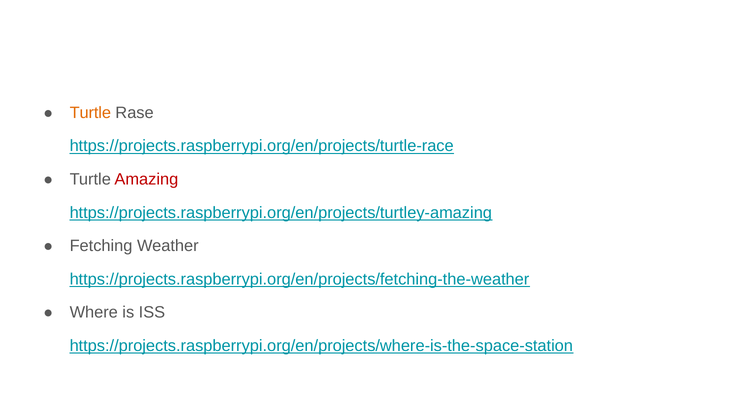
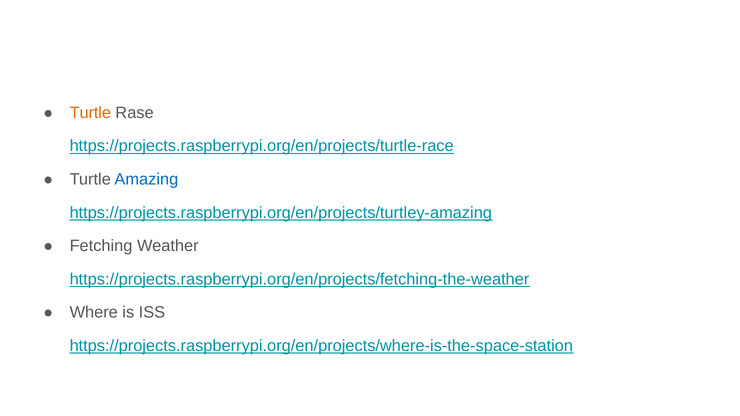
Amazing colour: red -> blue
